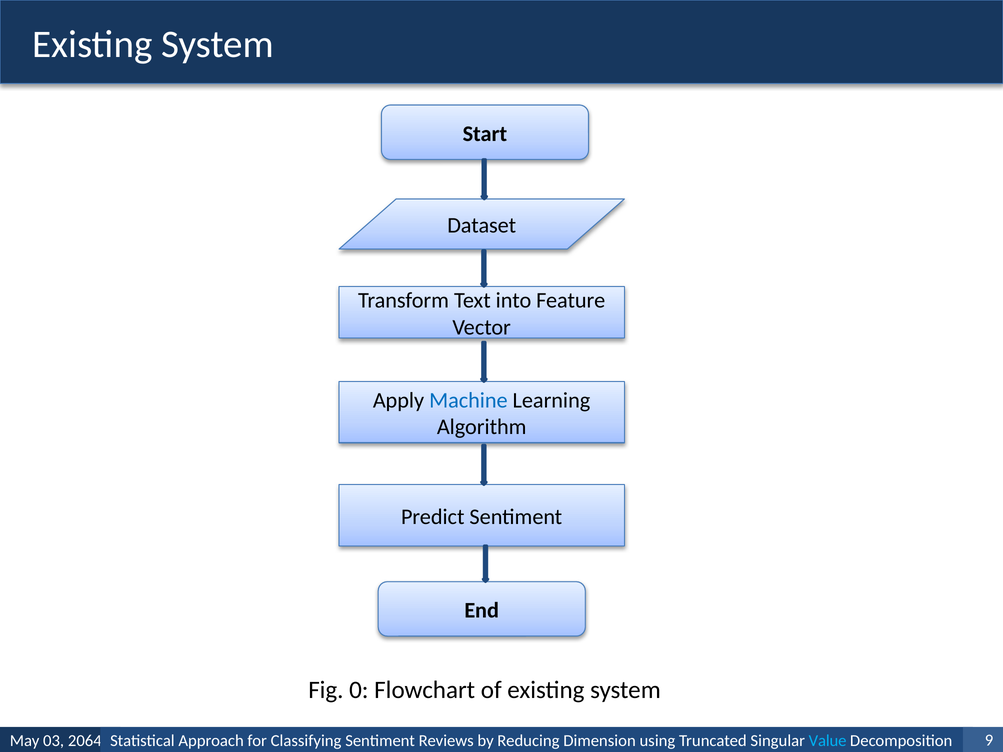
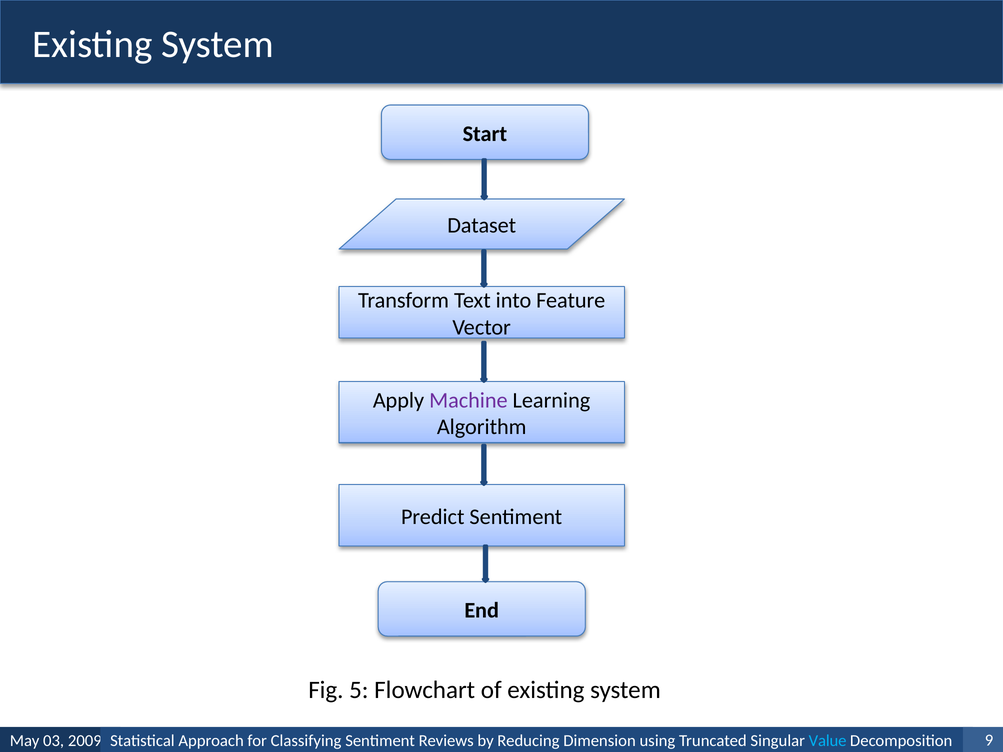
Machine colour: blue -> purple
0: 0 -> 5
2064: 2064 -> 2009
